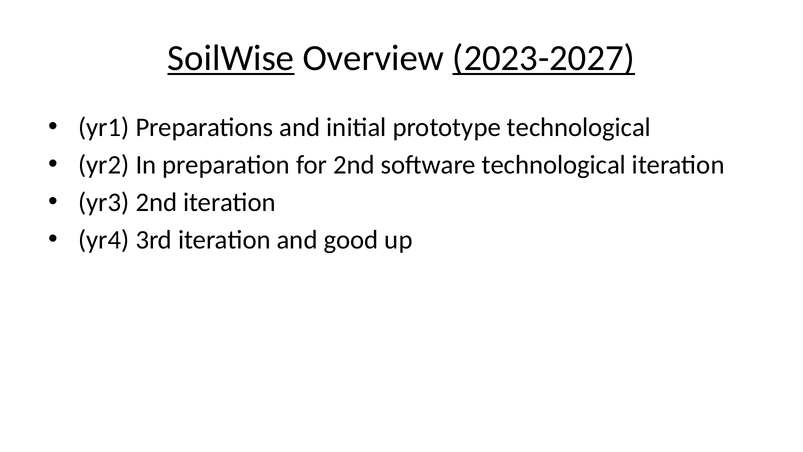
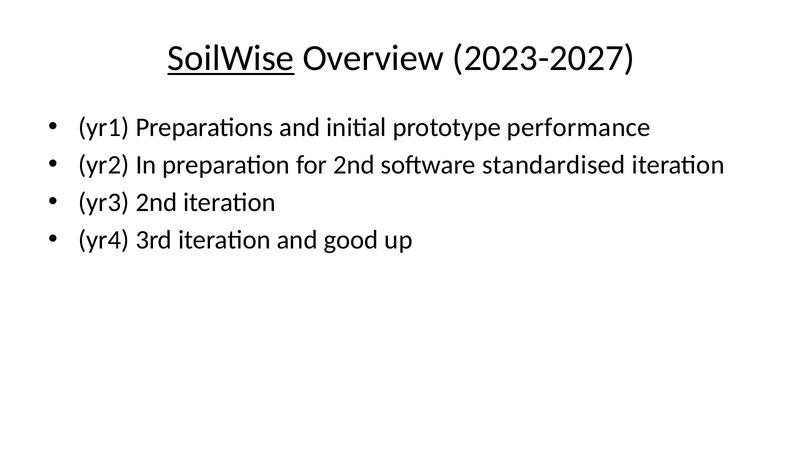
2023-2027 underline: present -> none
prototype technological: technological -> performance
software technological: technological -> standardised
